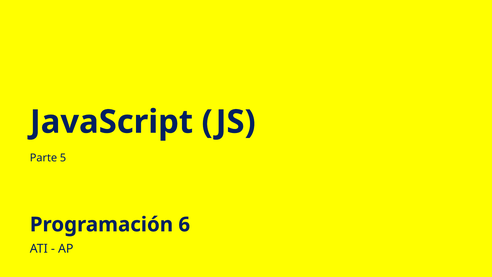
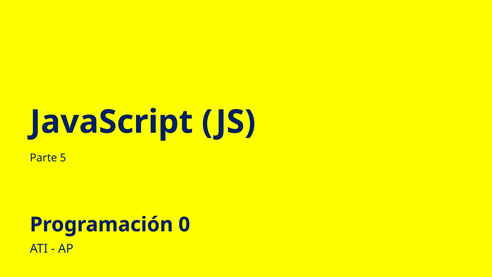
6: 6 -> 0
